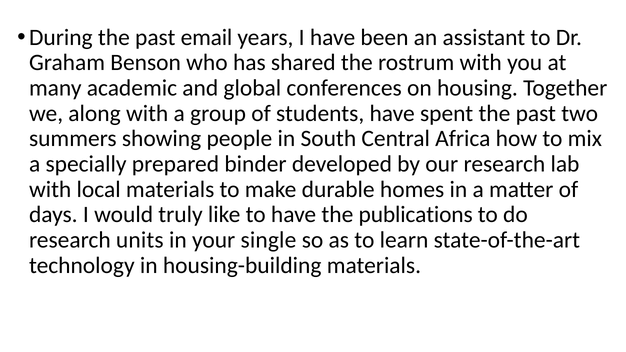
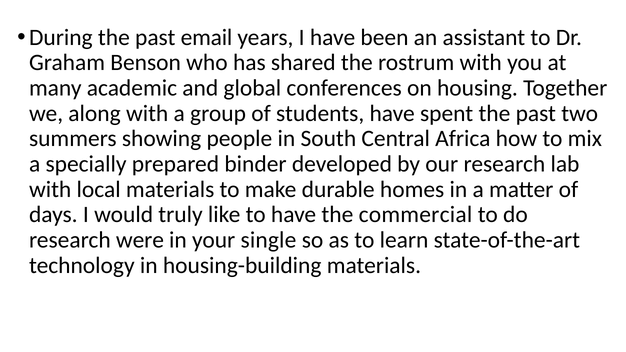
publications: publications -> commercial
units: units -> were
